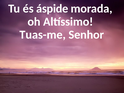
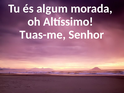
áspide: áspide -> algum
